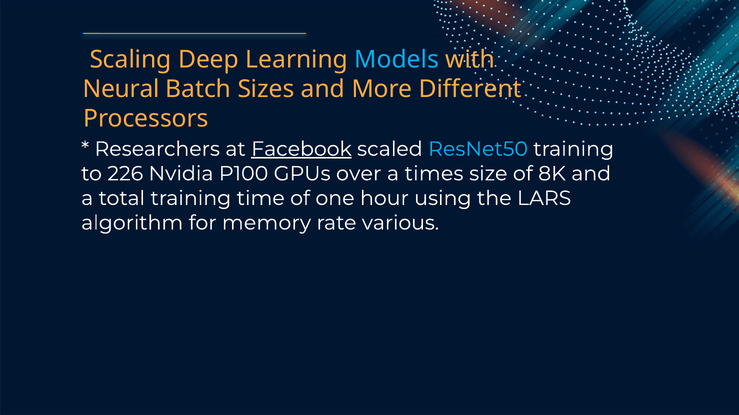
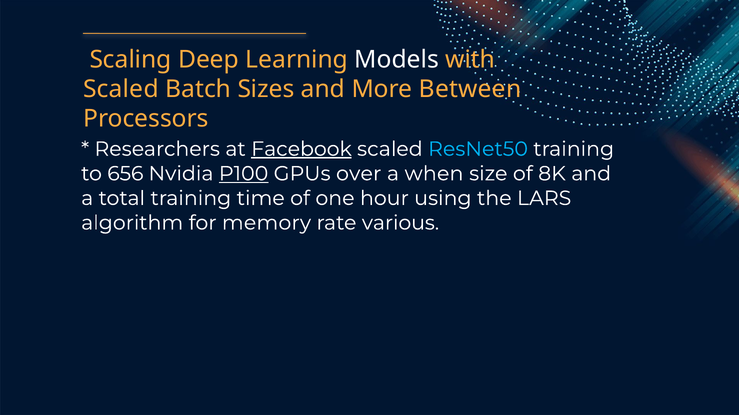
Models colour: light blue -> white
Neural at (121, 89): Neural -> Scaled
Different: Different -> Between
226: 226 -> 656
P100 underline: none -> present
times: times -> when
